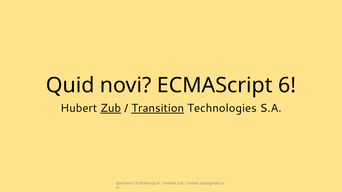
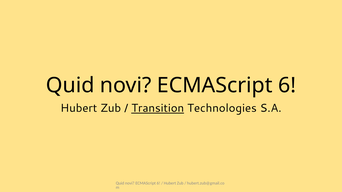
Zub at (111, 108) underline: present -> none
